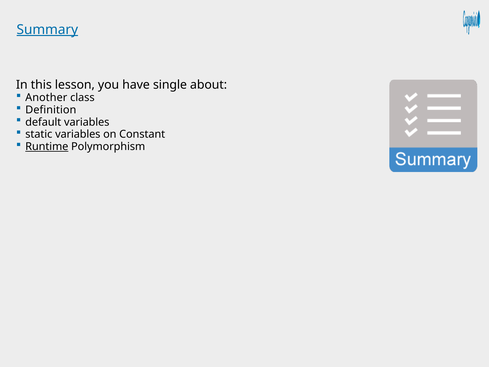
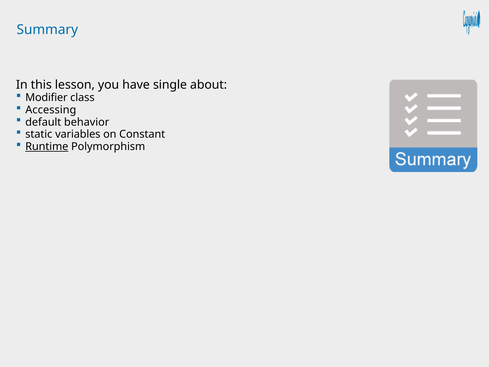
Summary underline: present -> none
Another: Another -> Modifier
Definition: Definition -> Accessing
default variables: variables -> behavior
